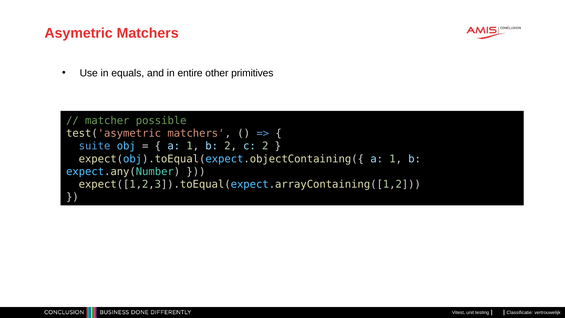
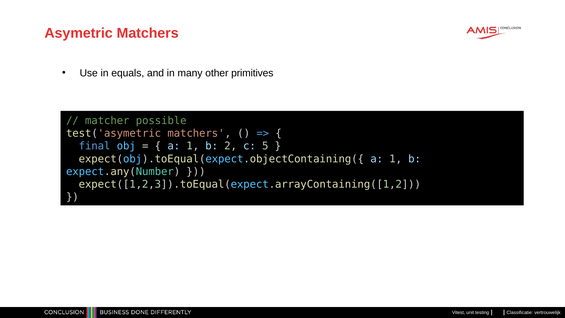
entire: entire -> many
suite: suite -> final
c 2: 2 -> 5
